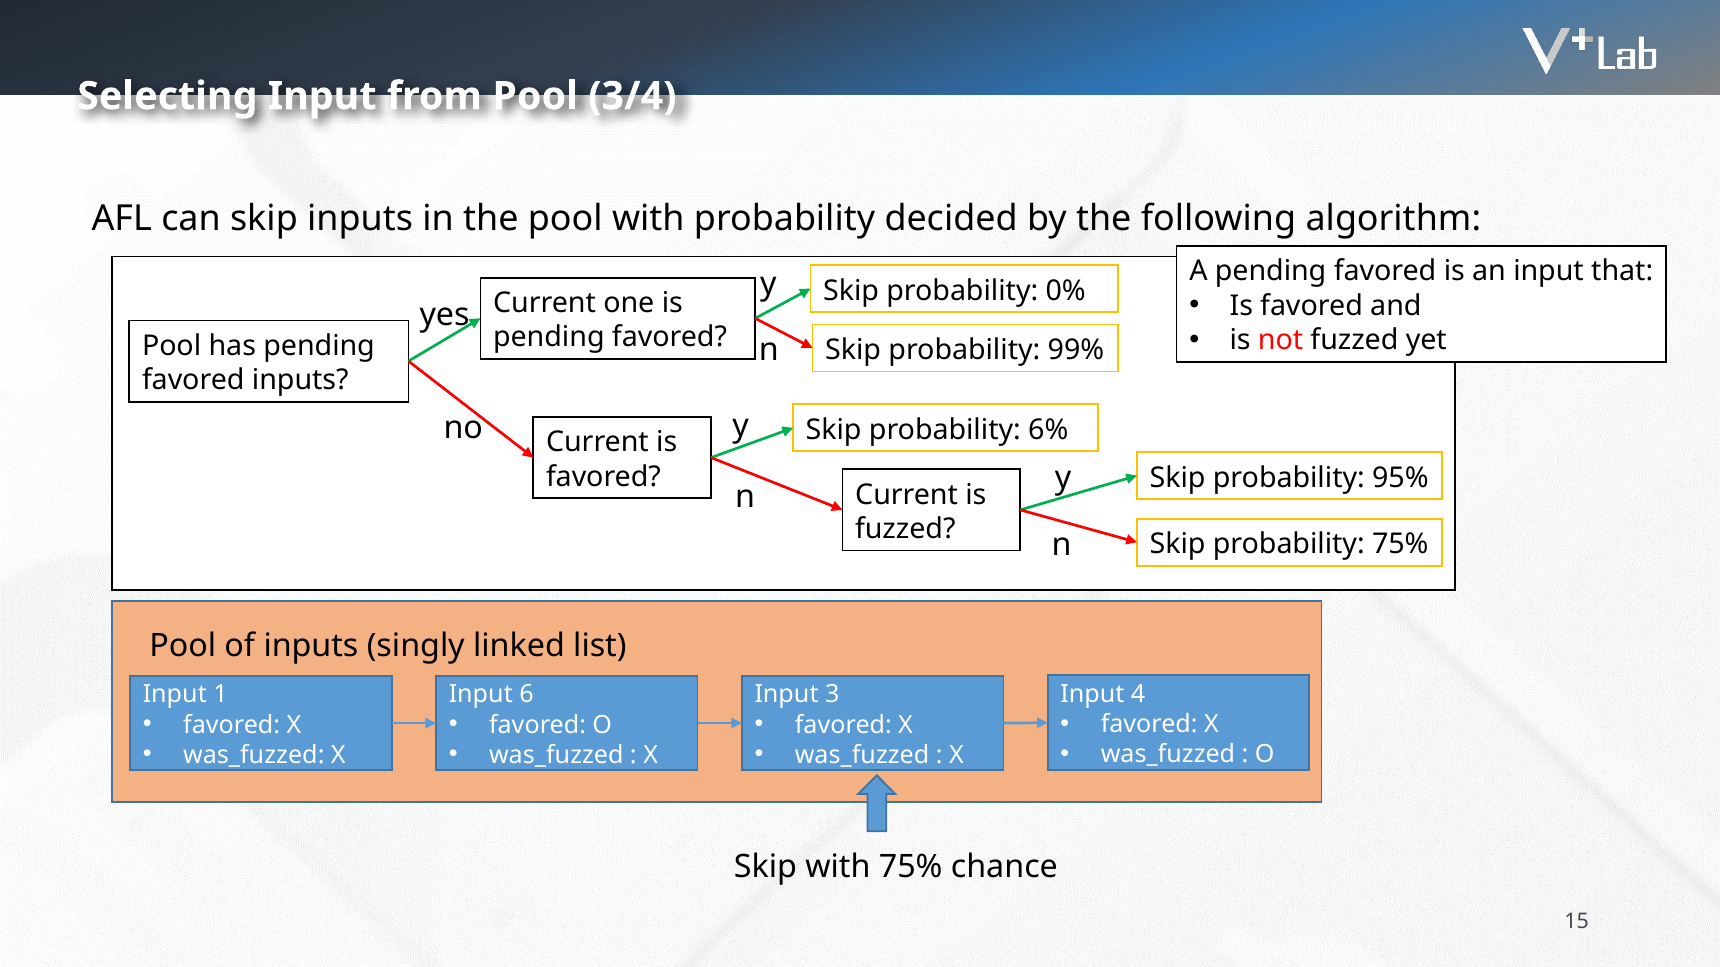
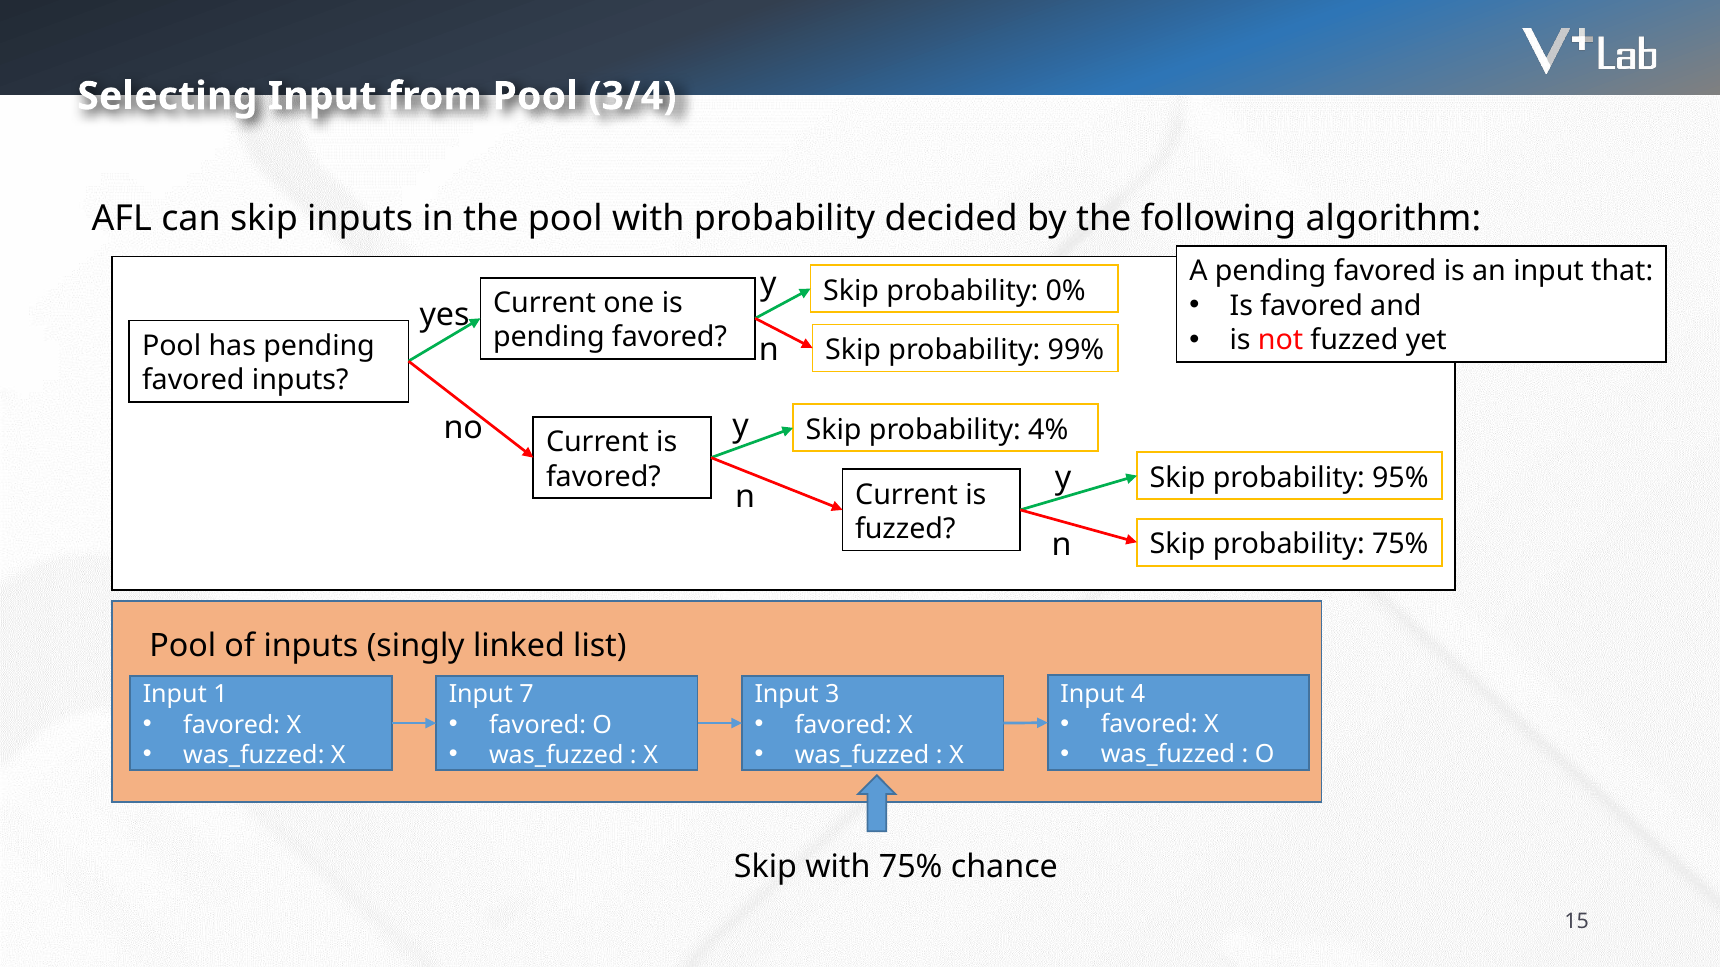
6%: 6% -> 4%
6: 6 -> 7
